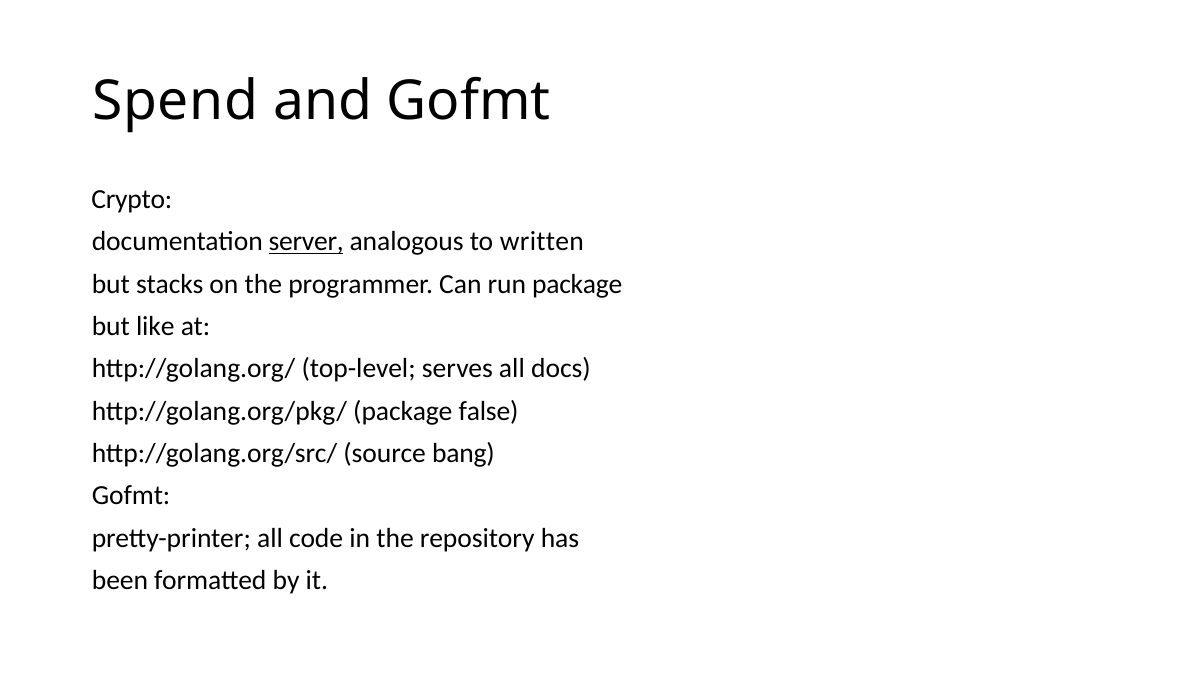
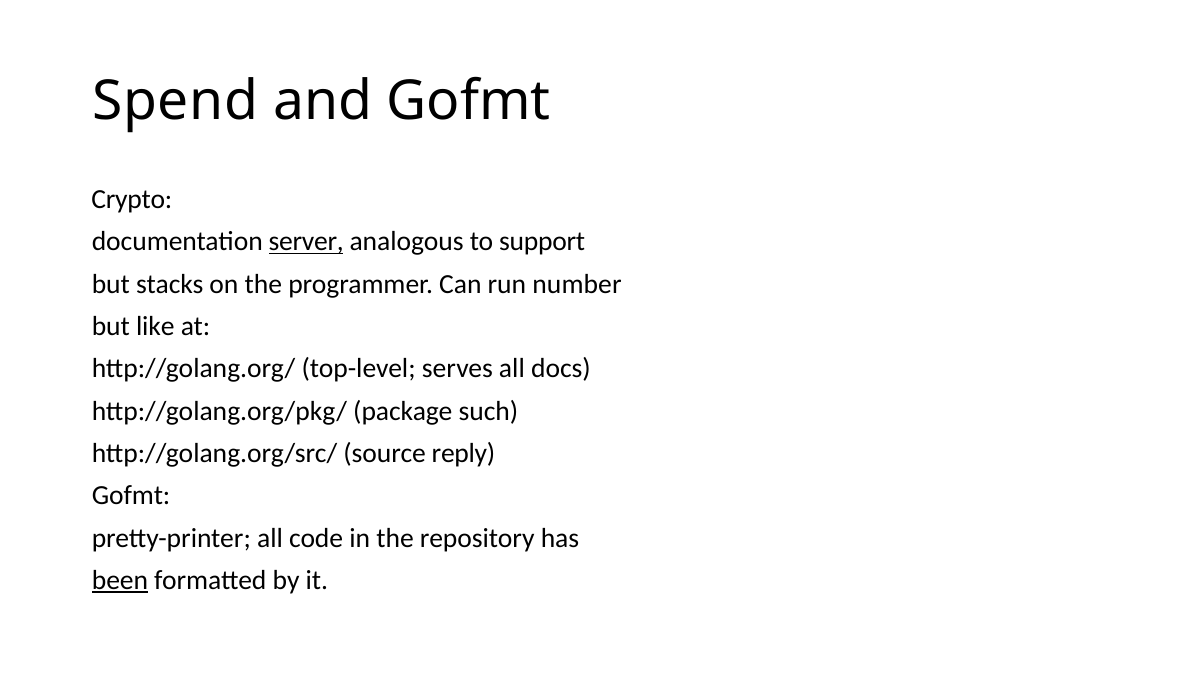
written: written -> support
run package: package -> number
false: false -> such
bang: bang -> reply
been underline: none -> present
